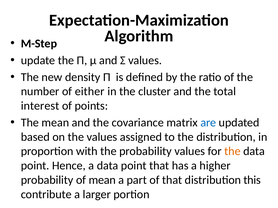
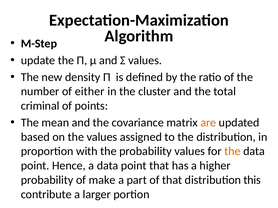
interest: interest -> criminal
are colour: blue -> orange
of mean: mean -> make
